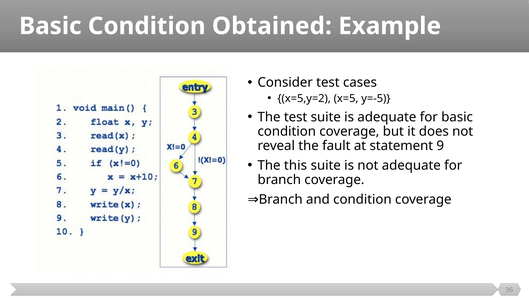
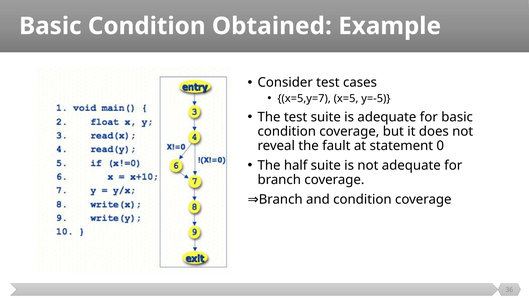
x=5,y=2: x=5,y=2 -> x=5,y=7
9: 9 -> 0
this: this -> half
